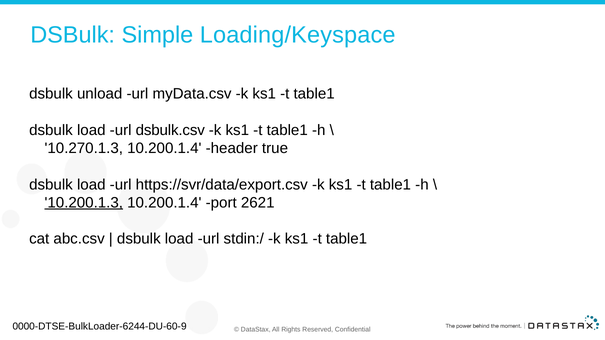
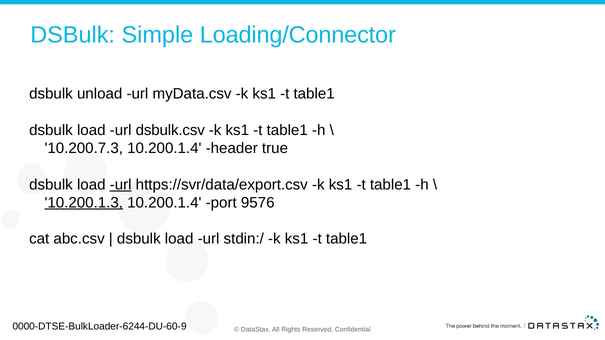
Loading/Keyspace: Loading/Keyspace -> Loading/Connector
10.270.1.3: 10.270.1.3 -> 10.200.7.3
url at (121, 185) underline: none -> present
2621: 2621 -> 9576
